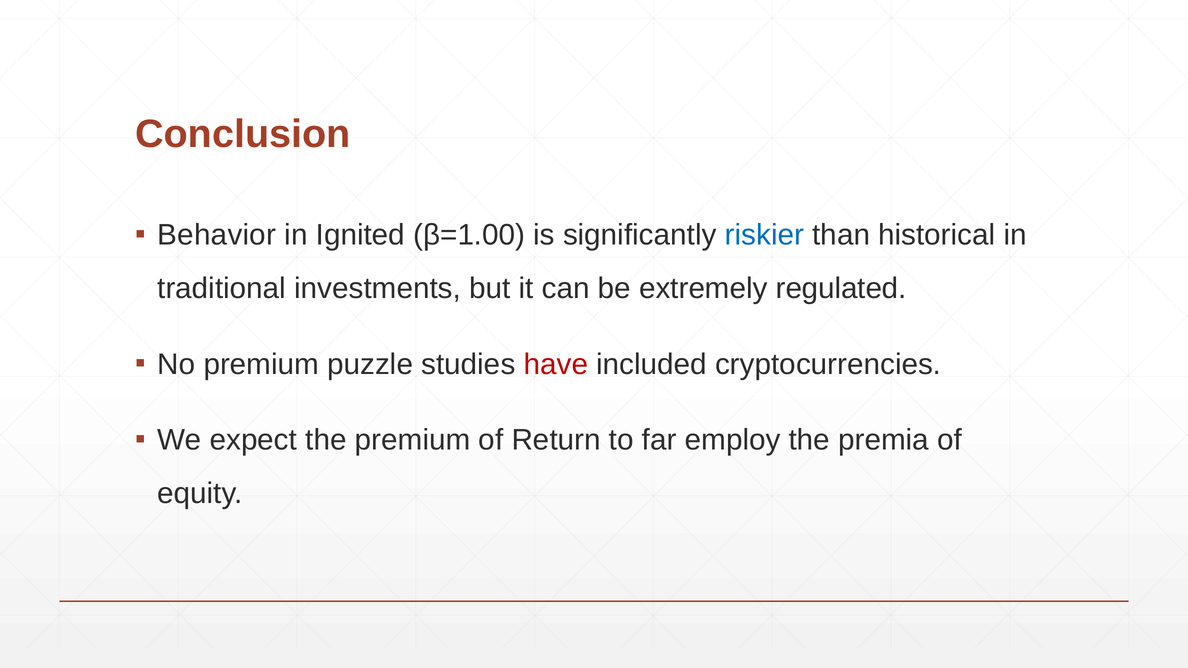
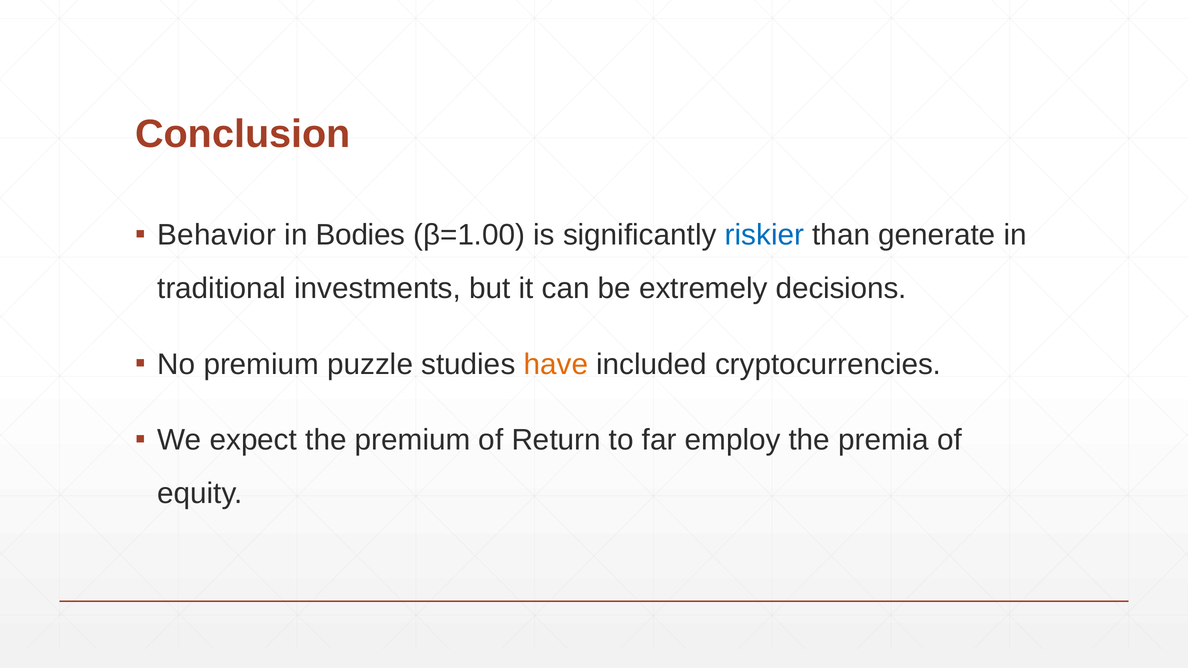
Ignited: Ignited -> Bodies
historical: historical -> generate
regulated: regulated -> decisions
have colour: red -> orange
